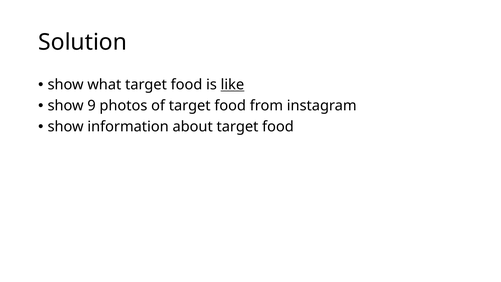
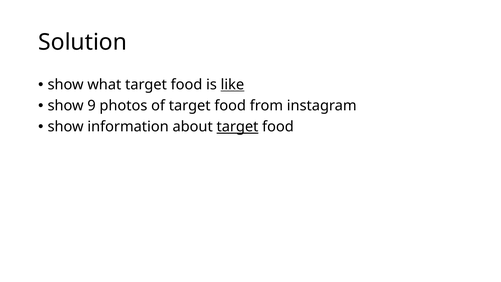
target at (237, 127) underline: none -> present
